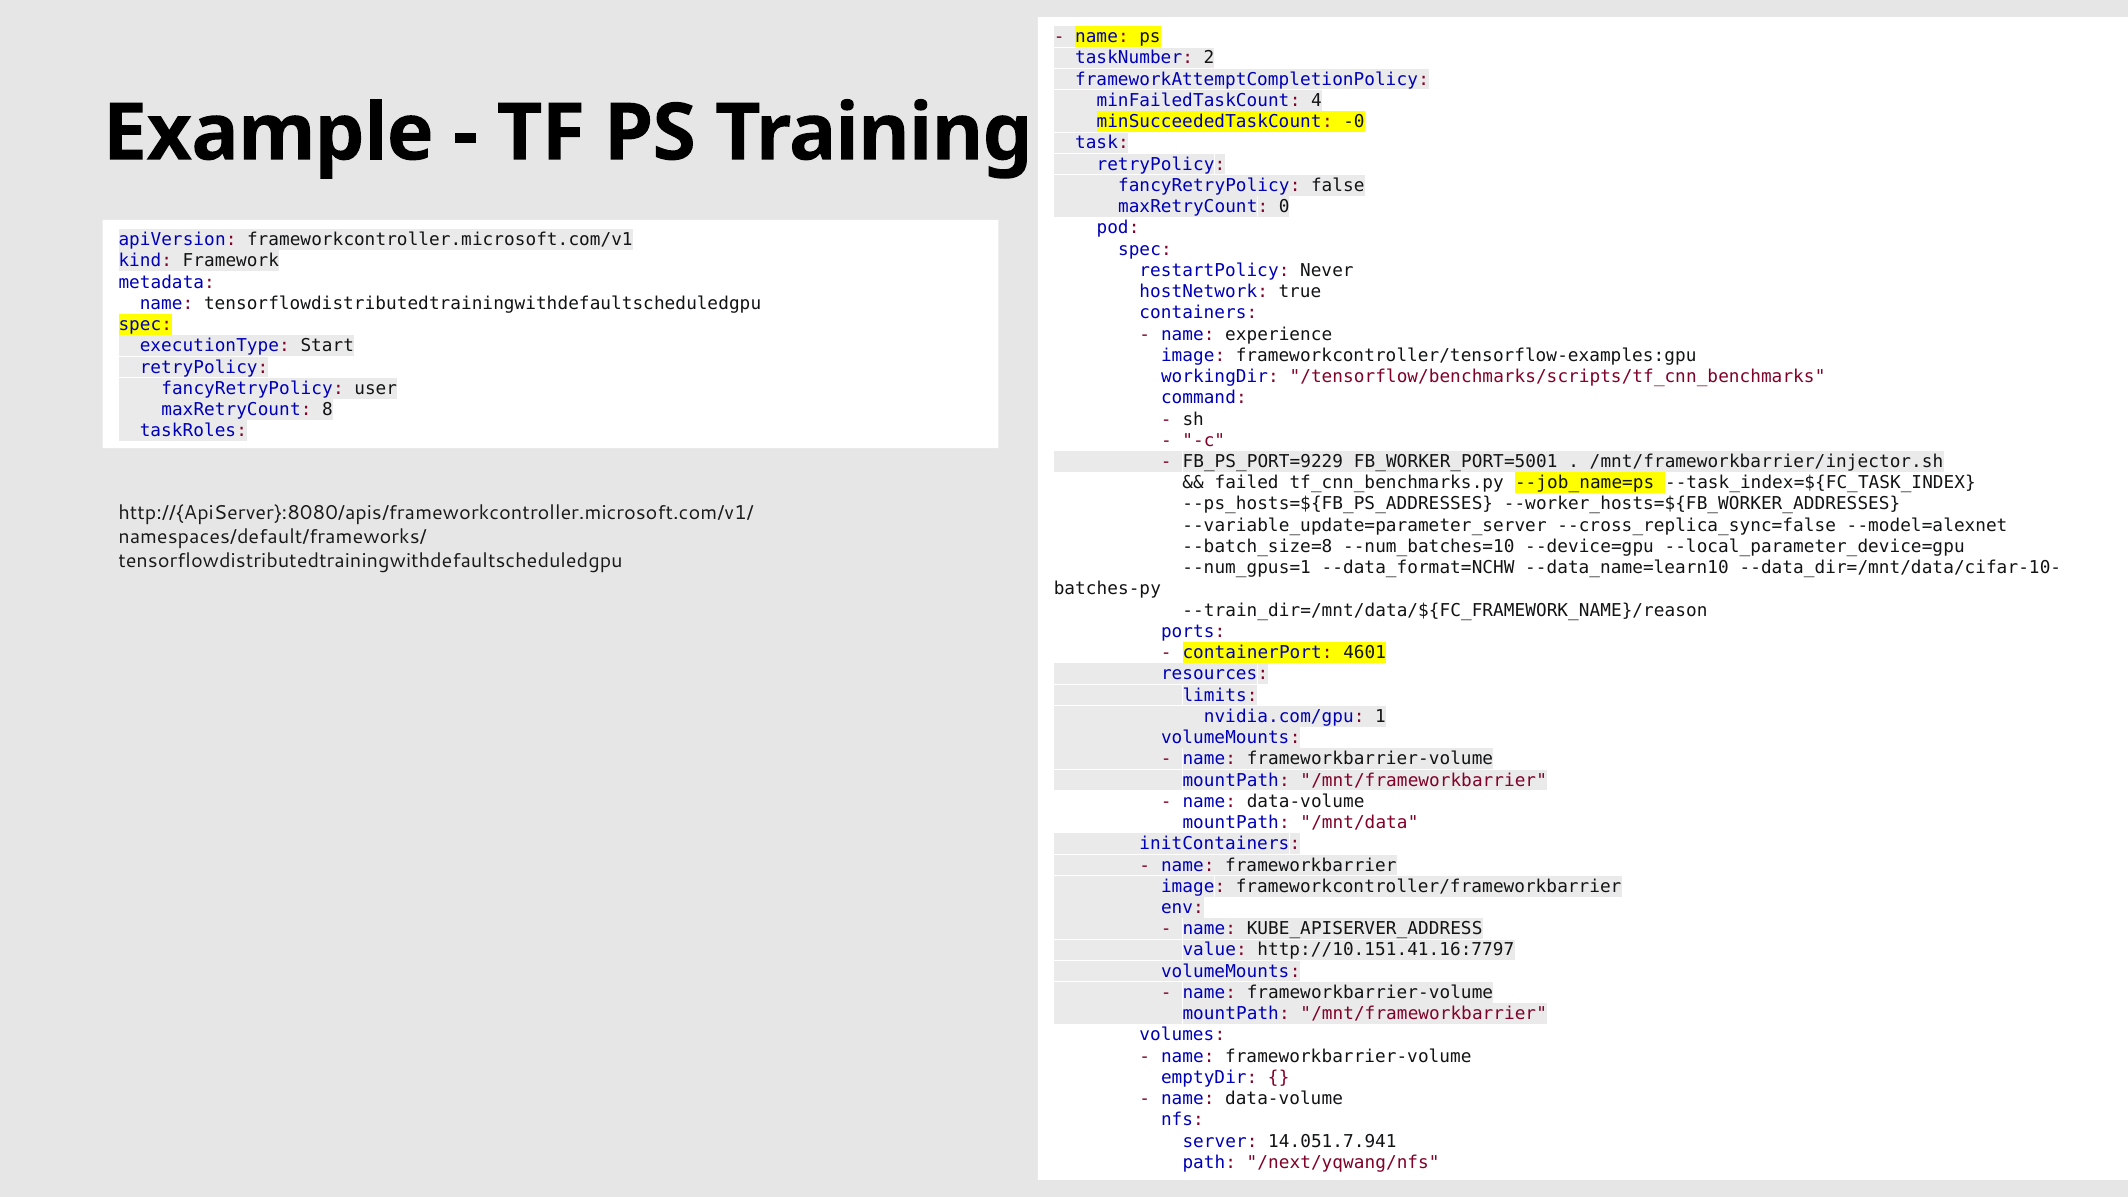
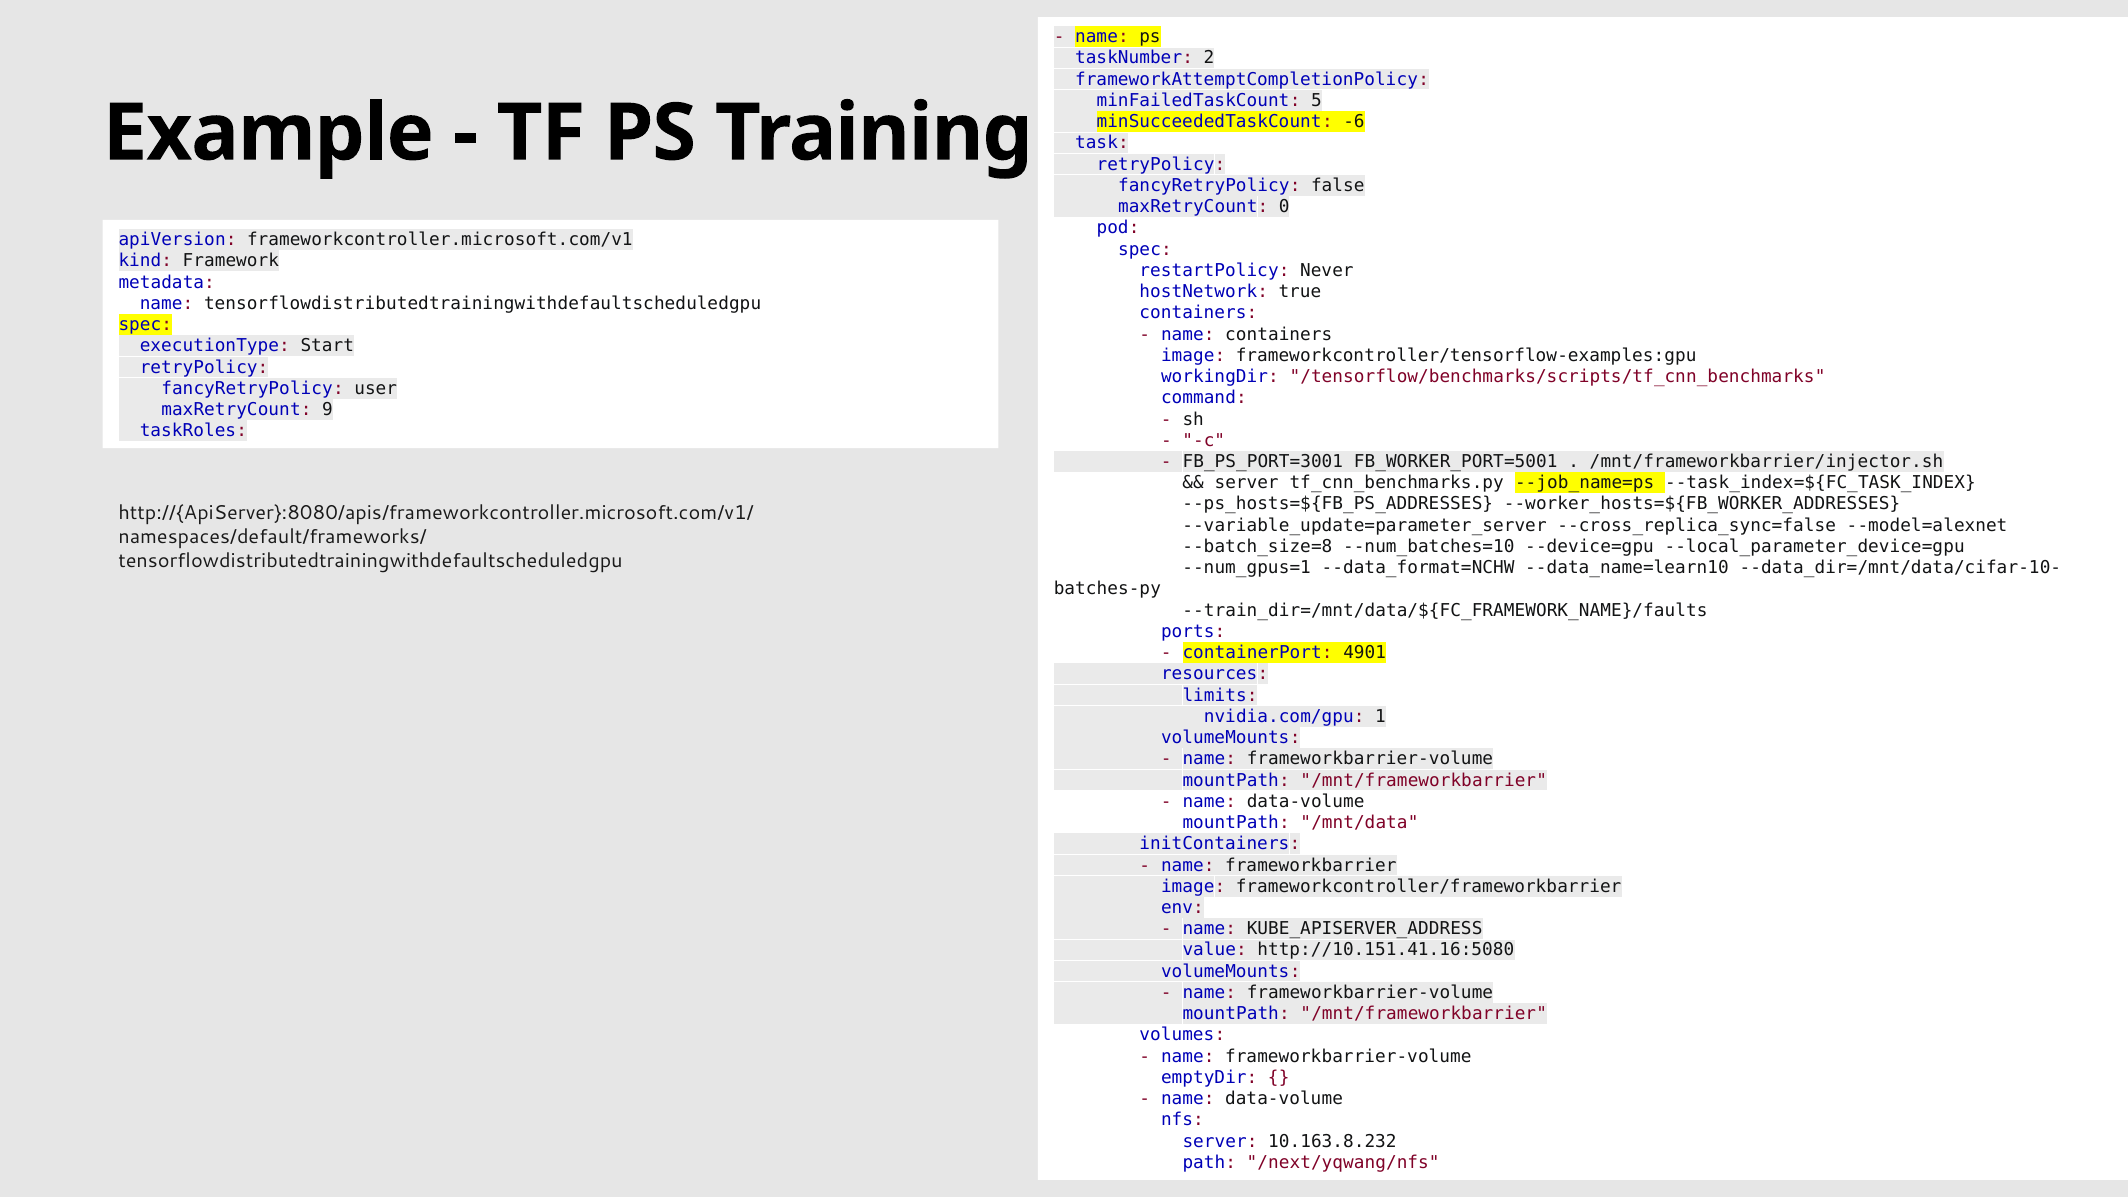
4: 4 -> 5
-0: -0 -> -6
name experience: experience -> containers
8: 8 -> 9
FB_PS_PORT=9229: FB_PS_PORT=9229 -> FB_PS_PORT=3001
failed at (1247, 483): failed -> server
--train_dir=/mnt/data/${FC_FRAMEWORK_NAME}/reason: --train_dir=/mnt/data/${FC_FRAMEWORK_NAME}/reason -> --train_dir=/mnt/data/${FC_FRAMEWORK_NAME}/faults
4601: 4601 -> 4901
http://10.151.41.16:7797: http://10.151.41.16:7797 -> http://10.151.41.16:5080
14.051.7.941: 14.051.7.941 -> 10.163.8.232
